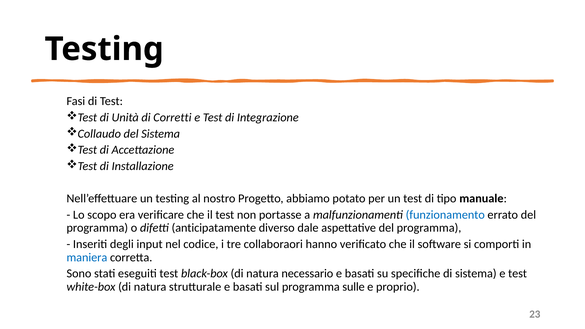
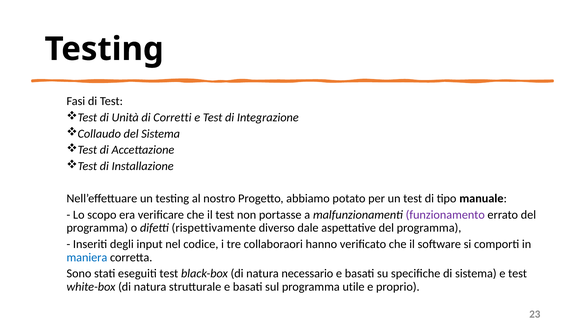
funzionamento colour: blue -> purple
anticipatamente: anticipatamente -> rispettivamente
sulle: sulle -> utile
